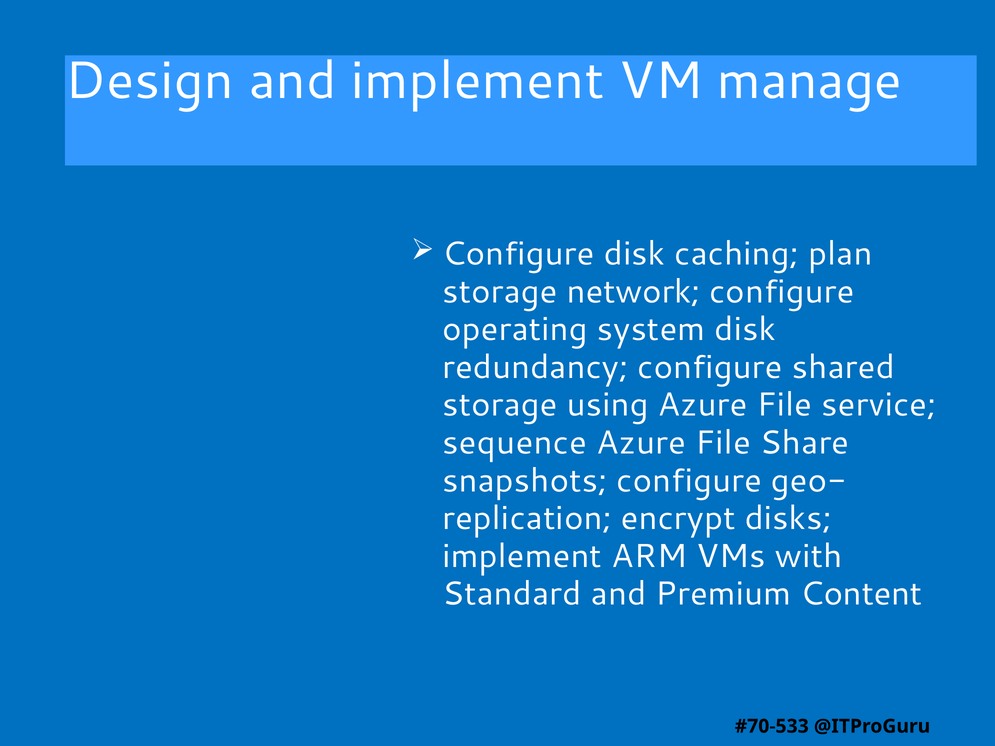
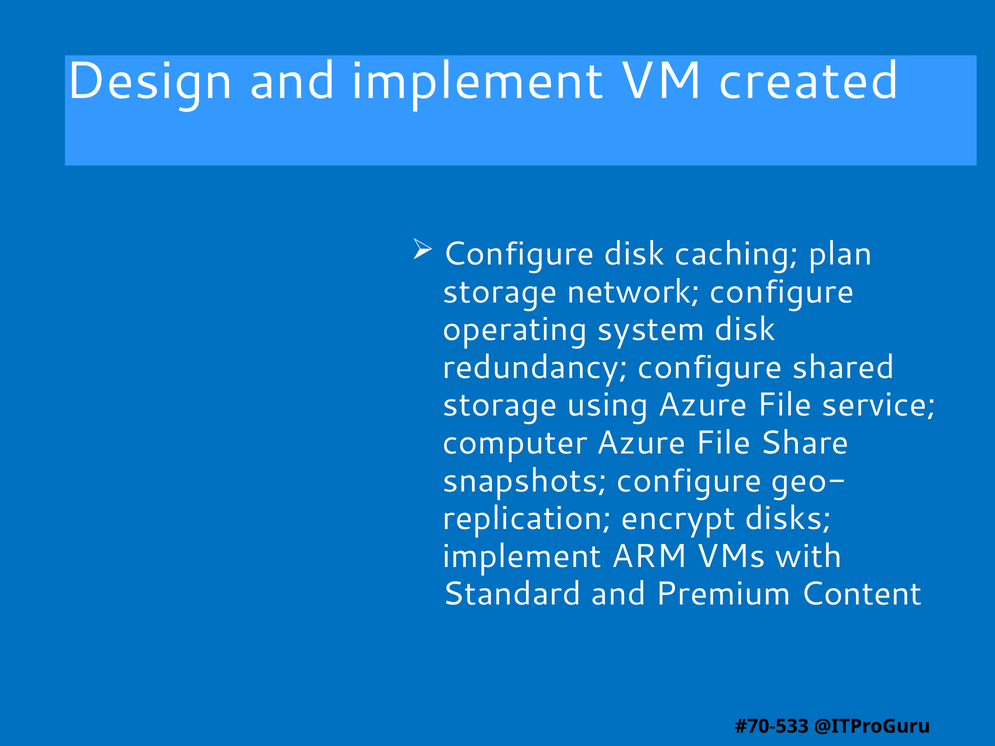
manage: manage -> created
sequence: sequence -> computer
